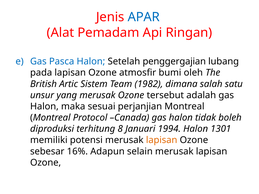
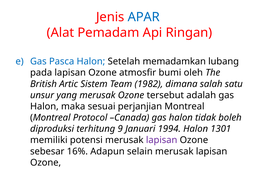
penggergajian: penggergajian -> memadamkan
8: 8 -> 9
lapisan at (162, 140) colour: orange -> purple
